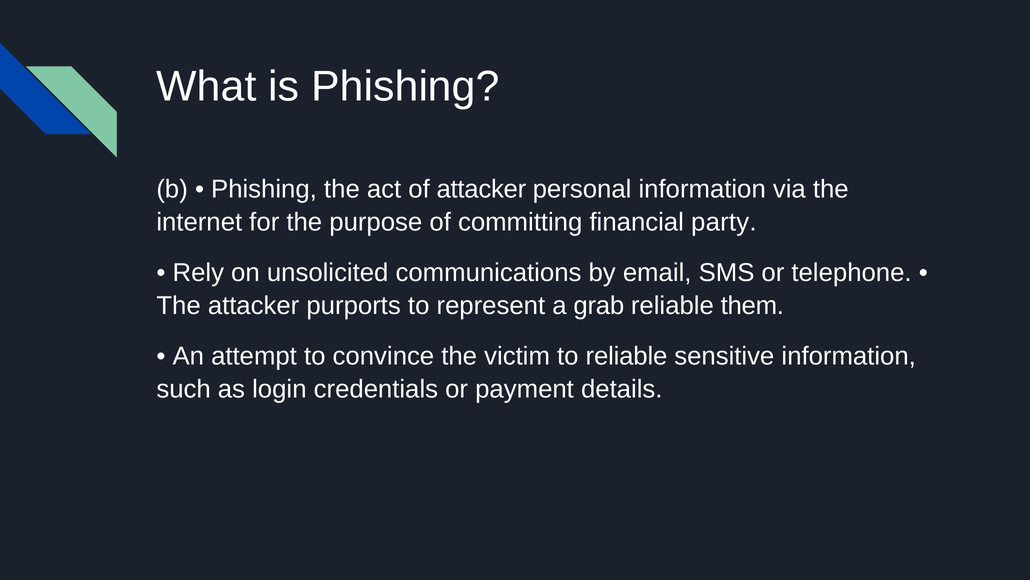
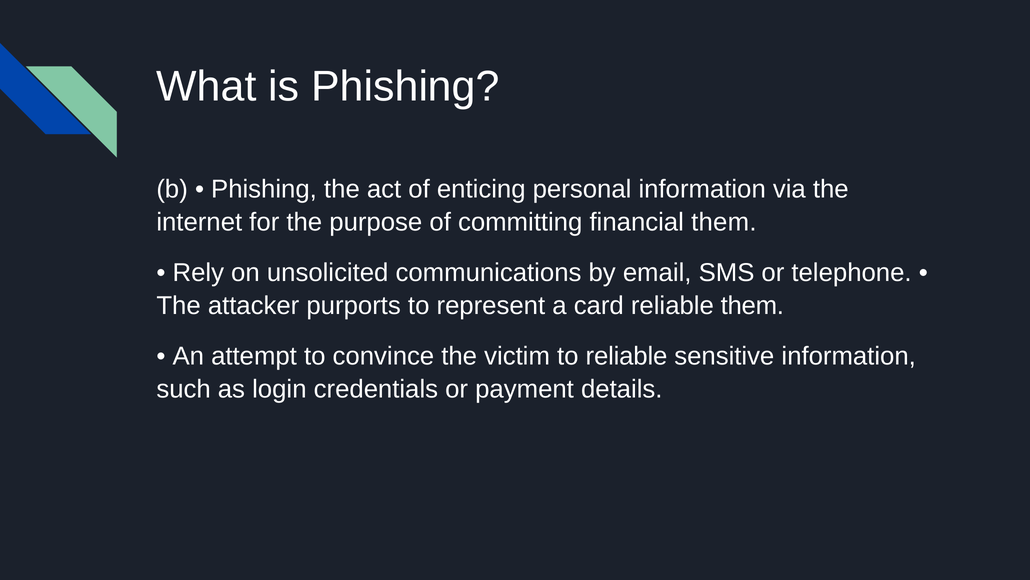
of attacker: attacker -> enticing
financial party: party -> them
grab: grab -> card
